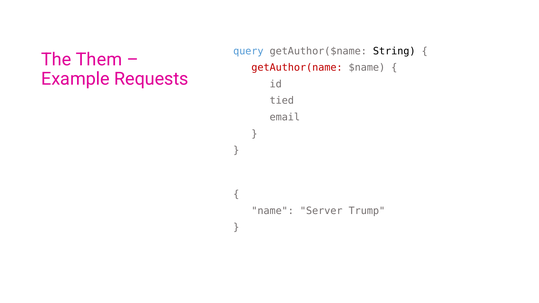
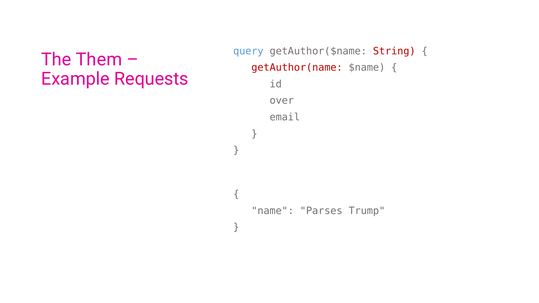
String colour: black -> red
tied: tied -> over
Server: Server -> Parses
